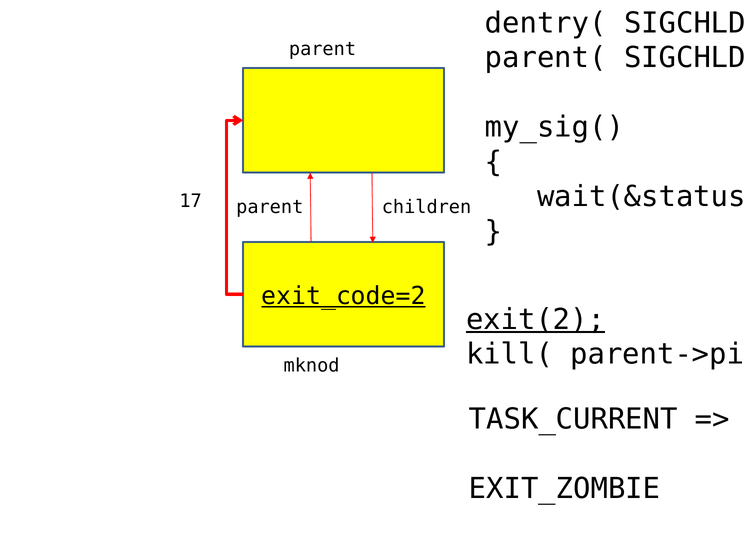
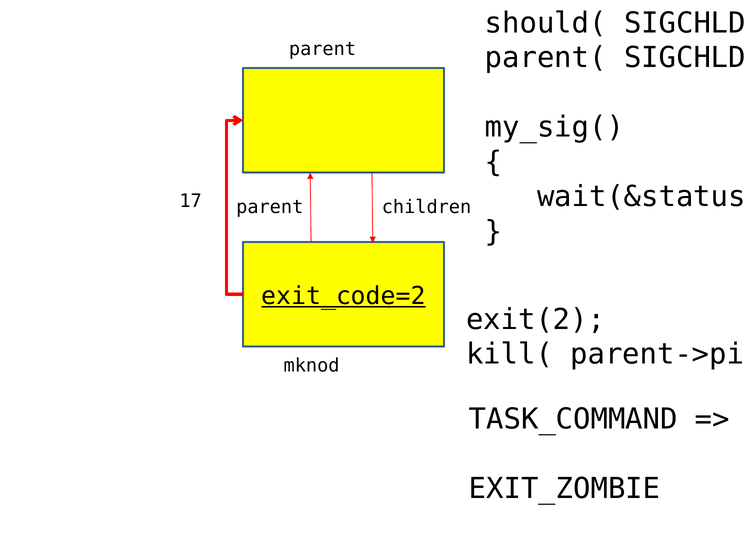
dentry(: dentry( -> should(
exit(2 underline: present -> none
TASK_CURRENT: TASK_CURRENT -> TASK_COMMAND
